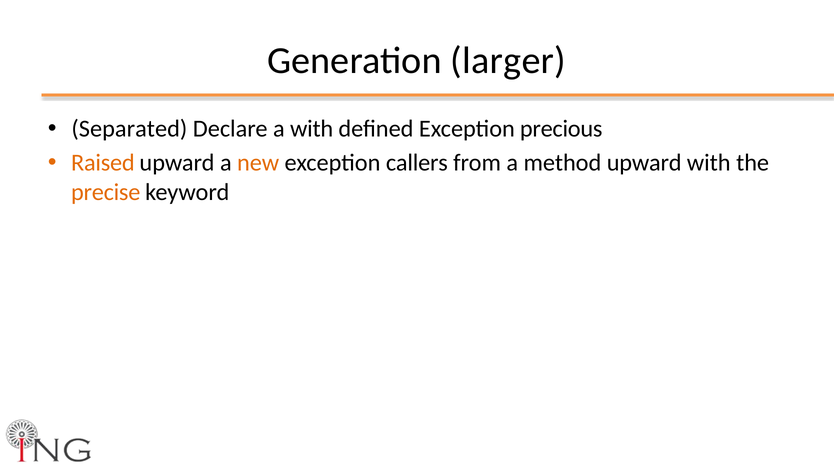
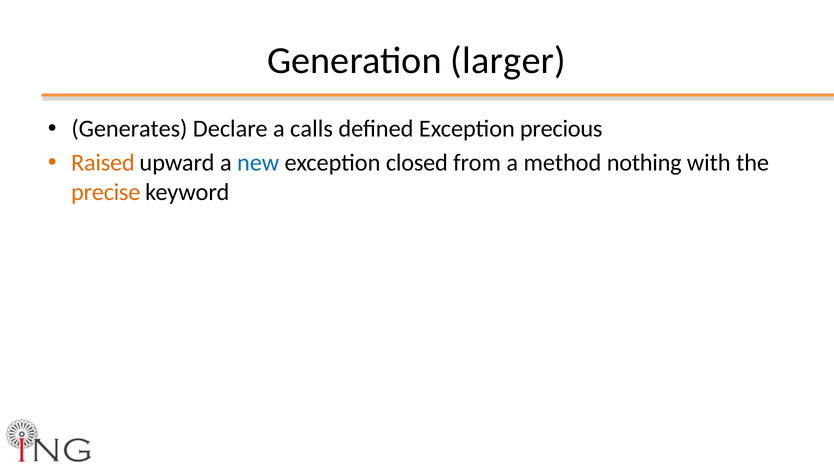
Separated: Separated -> Generates
a with: with -> calls
new colour: orange -> blue
callers: callers -> closed
method upward: upward -> nothing
